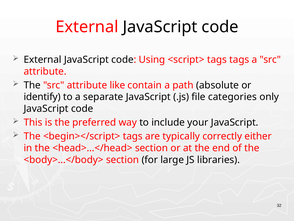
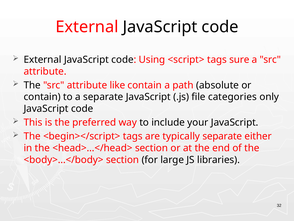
tags tags: tags -> sure
identify at (42, 97): identify -> contain
typically correctly: correctly -> separate
